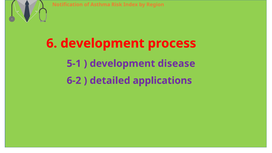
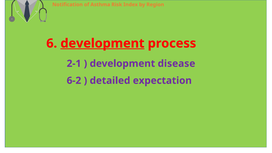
development at (102, 43) underline: none -> present
5-1: 5-1 -> 2-1
applications: applications -> expectation
